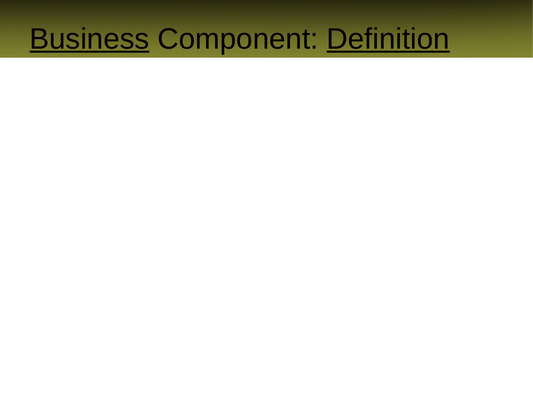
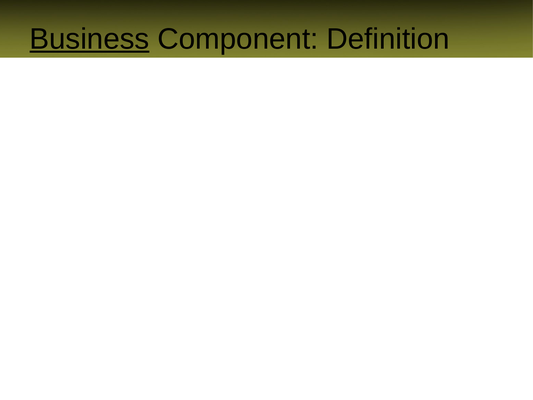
Definition underline: present -> none
